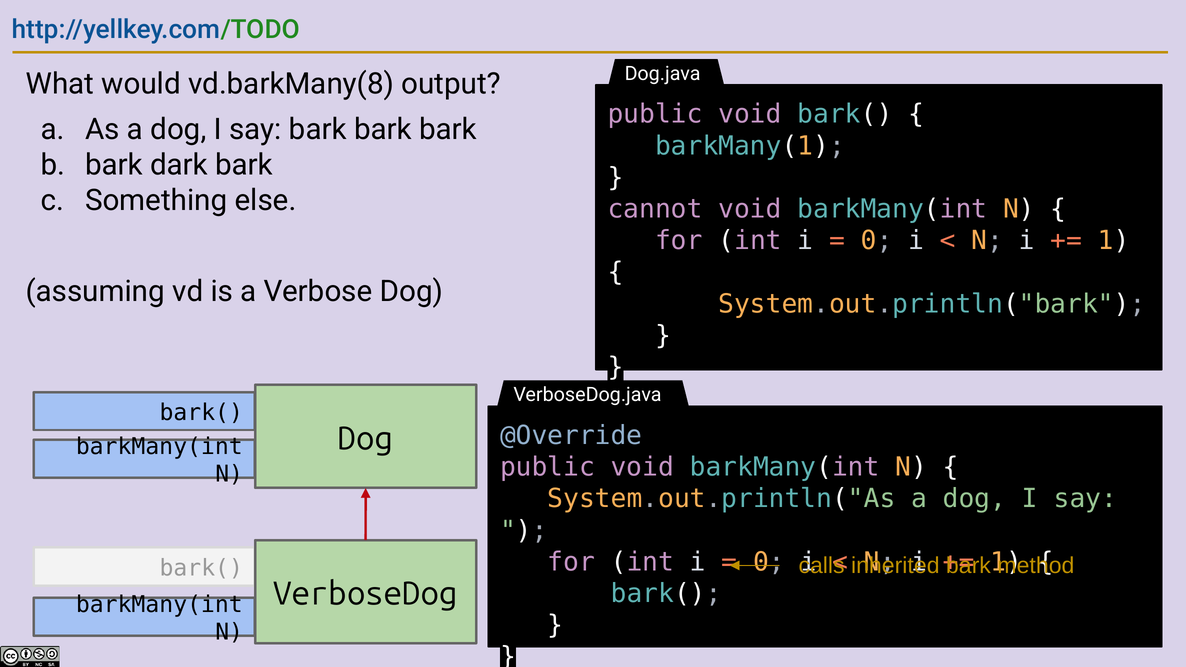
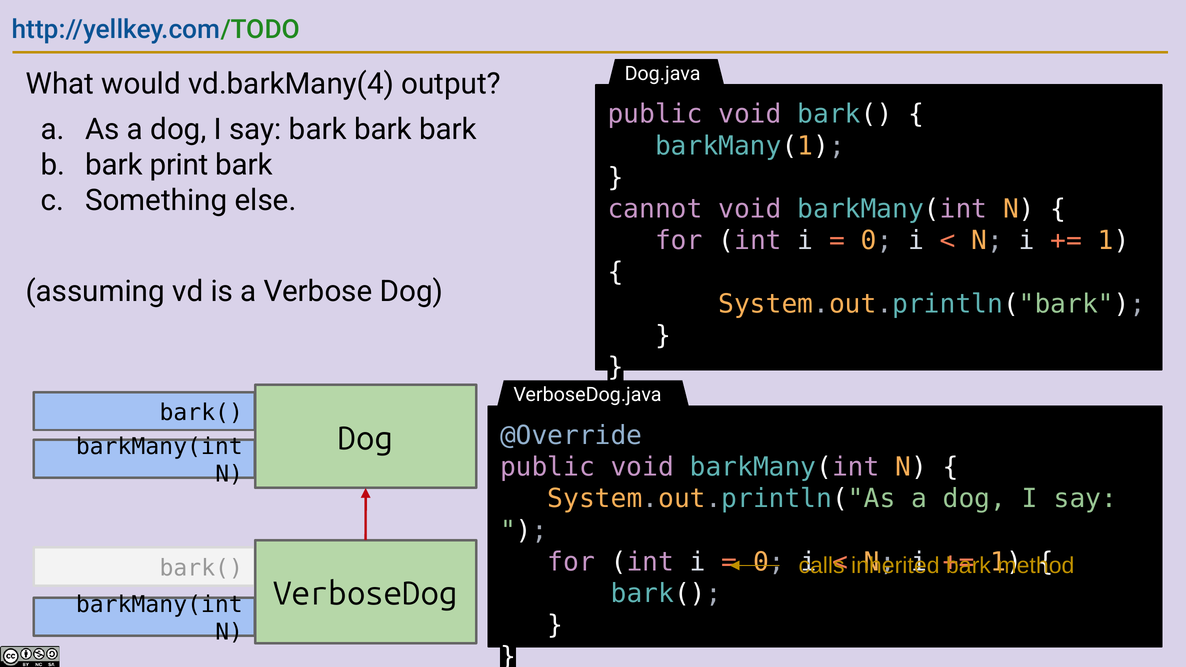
vd.barkMany(8: vd.barkMany(8 -> vd.barkMany(4
dark: dark -> print
